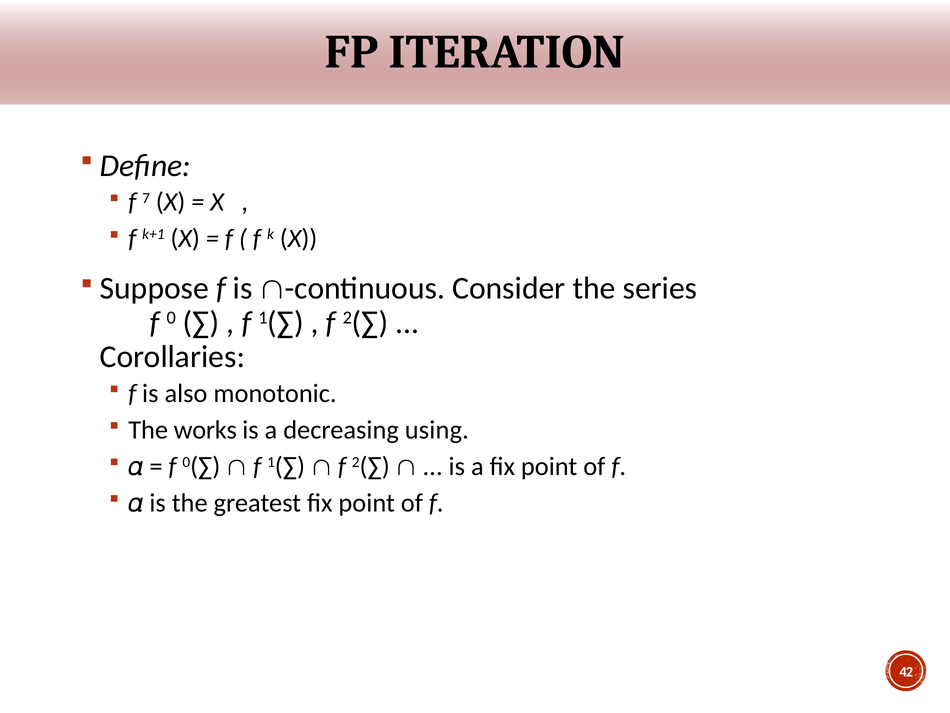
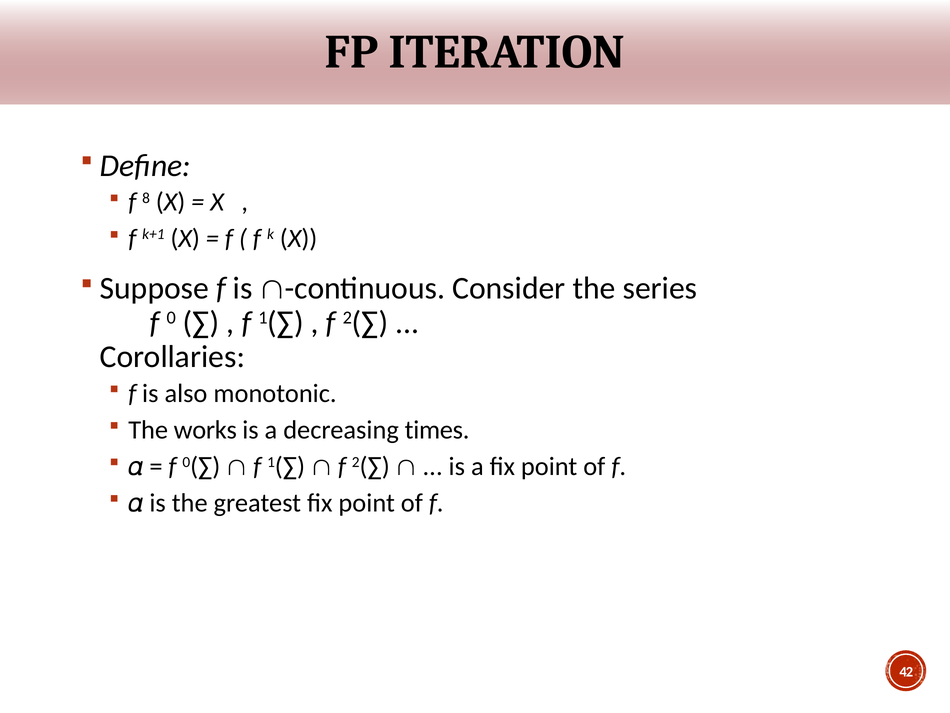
7: 7 -> 8
using: using -> times
